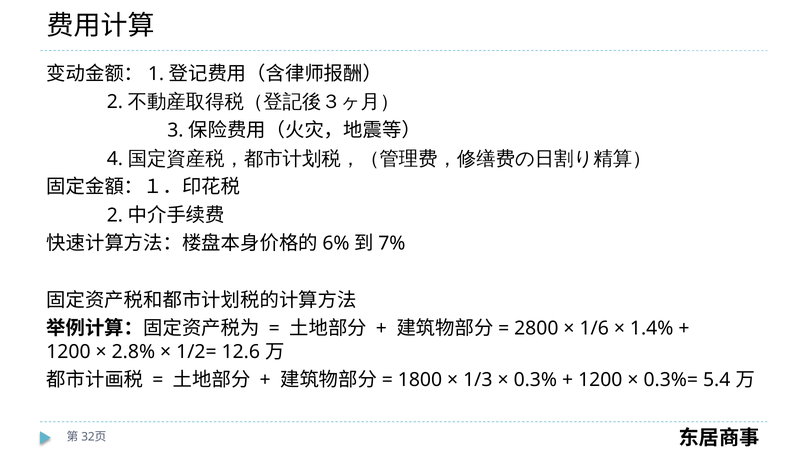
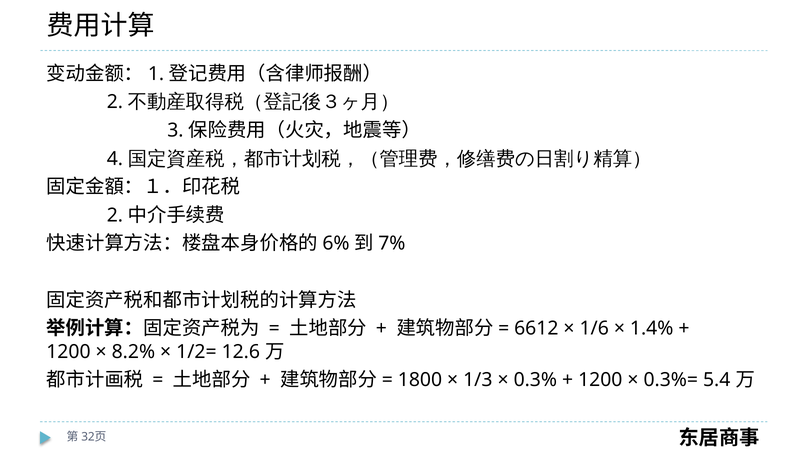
2800: 2800 -> 6612
2.8%: 2.8% -> 8.2%
